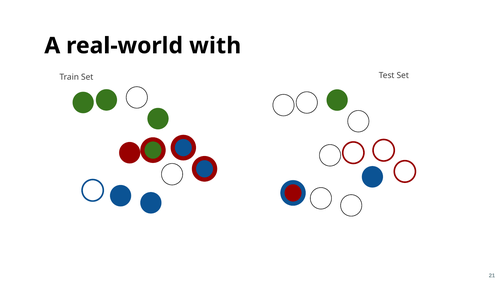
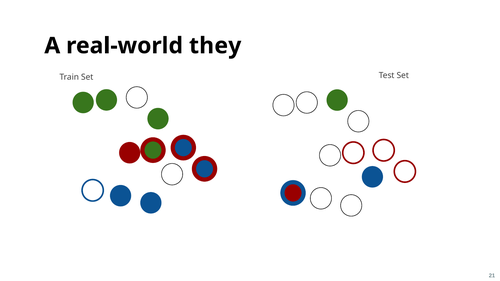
with: with -> they
